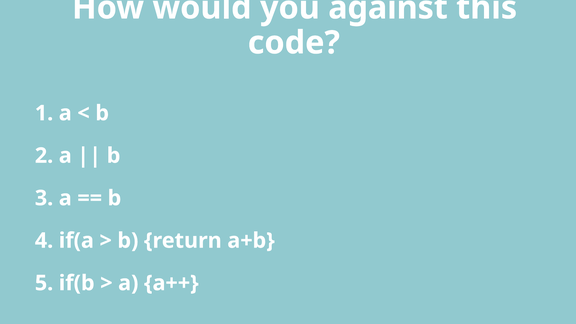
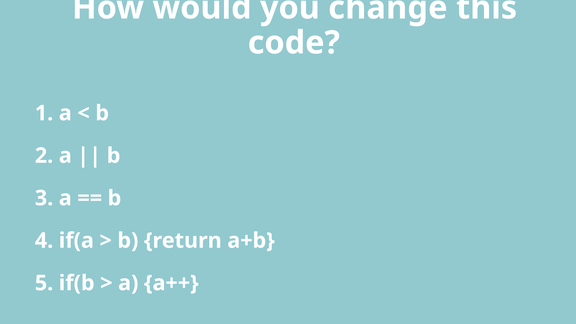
against: against -> change
